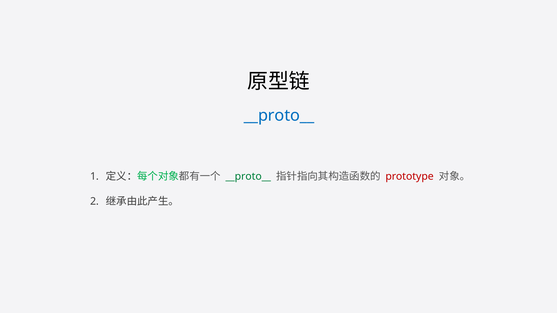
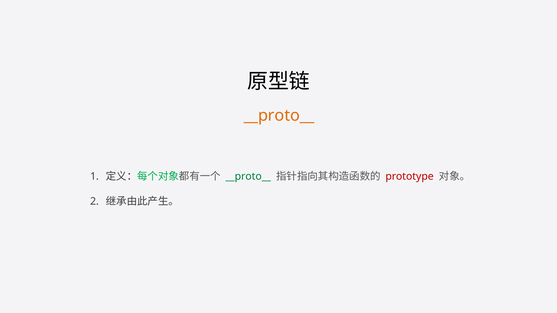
__proto__ at (279, 116) colour: blue -> orange
